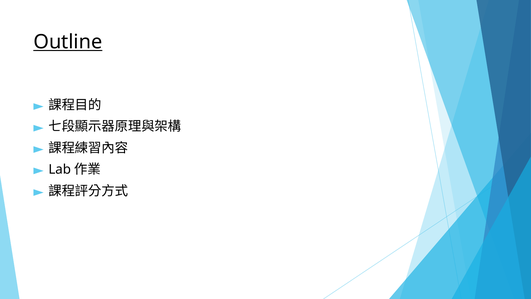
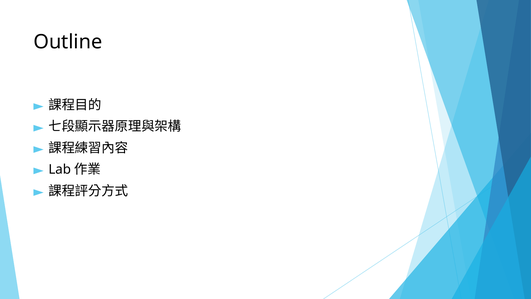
Outline underline: present -> none
